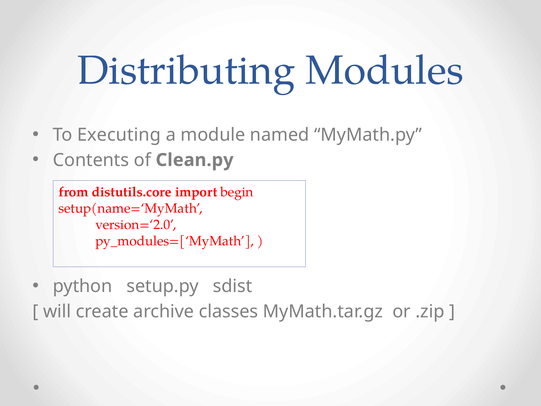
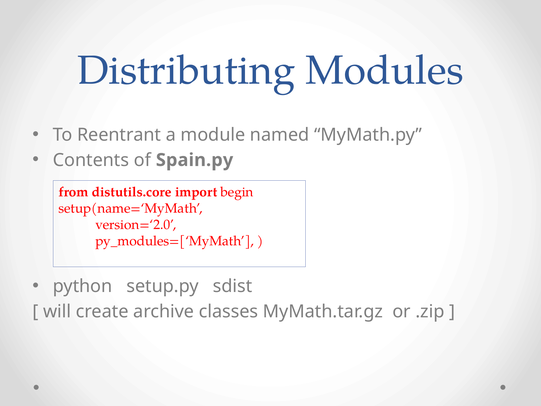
Executing: Executing -> Reentrant
Clean.py: Clean.py -> Spain.py
